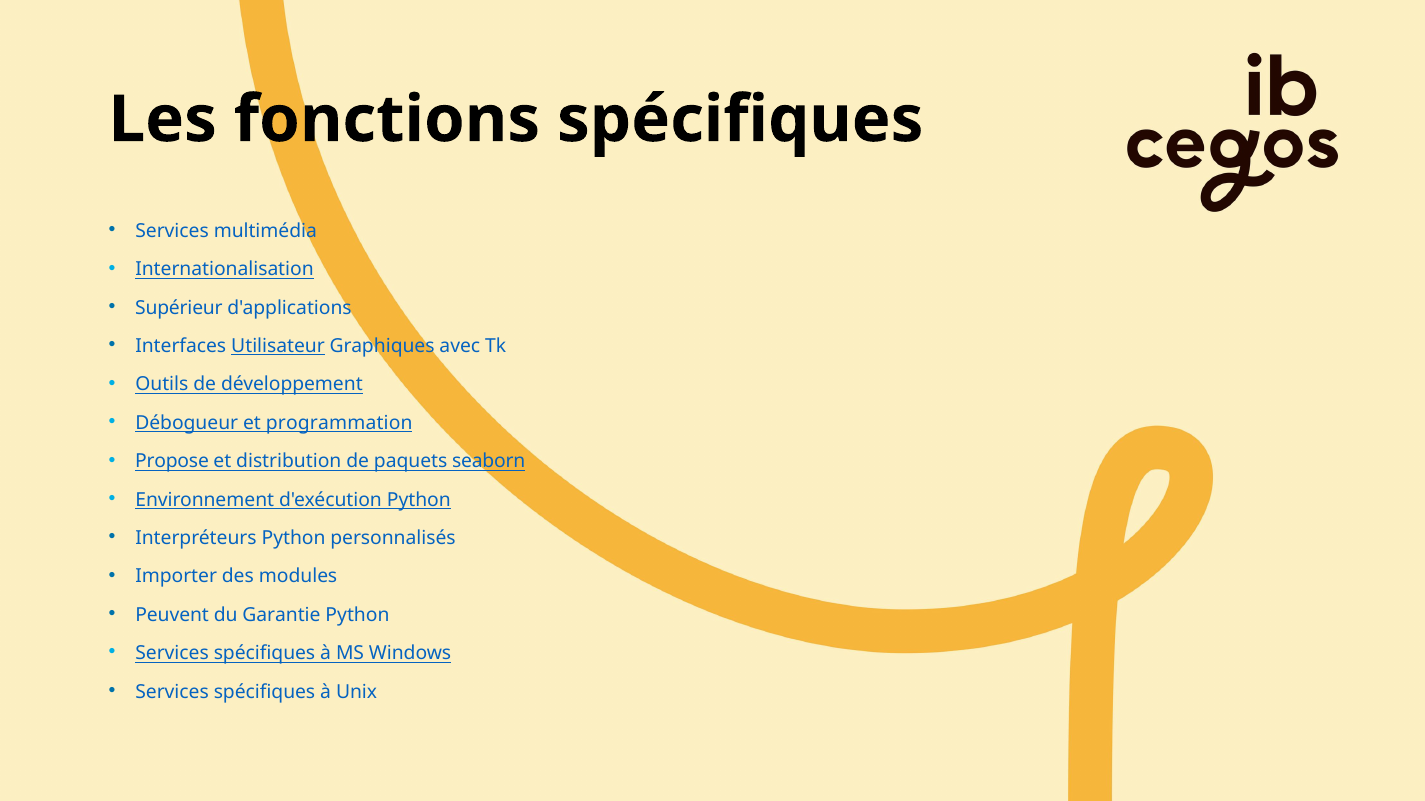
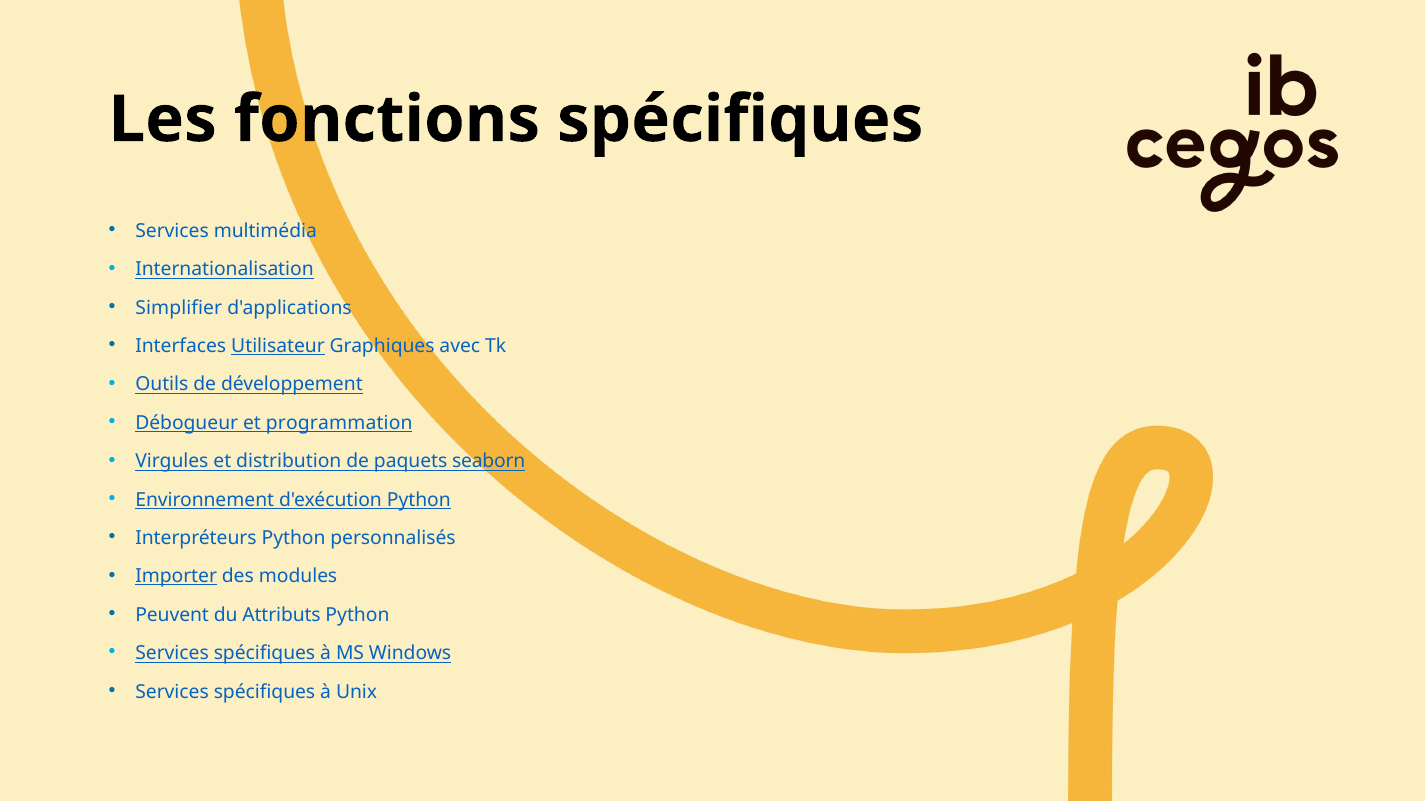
Supérieur: Supérieur -> Simplifier
Propose: Propose -> Virgules
Importer underline: none -> present
Garantie: Garantie -> Attributs
